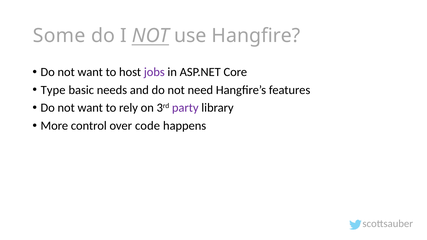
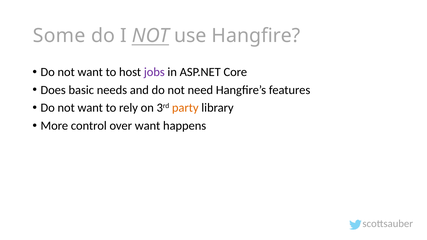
Type: Type -> Does
party colour: purple -> orange
over code: code -> want
